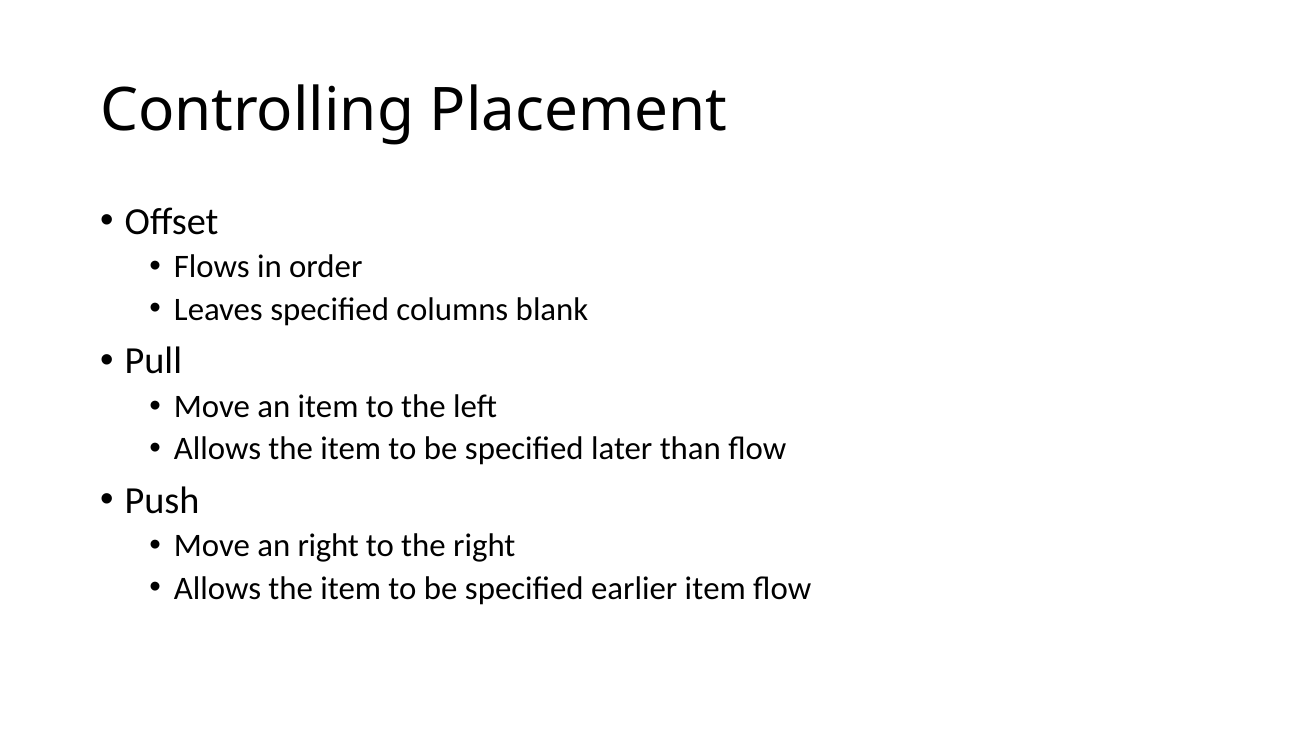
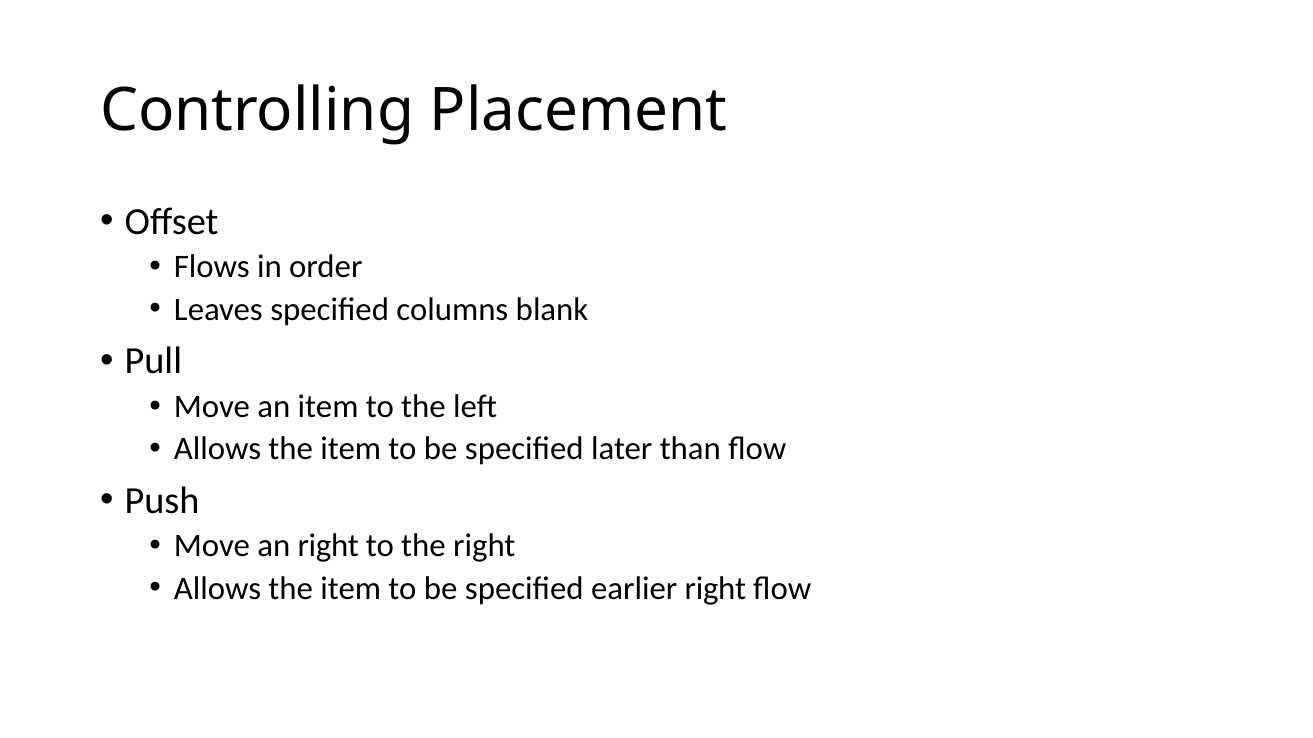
earlier item: item -> right
